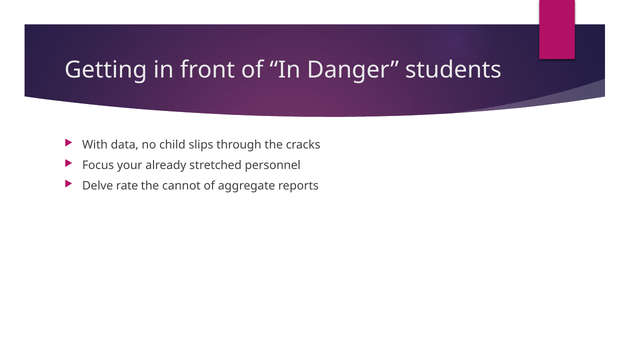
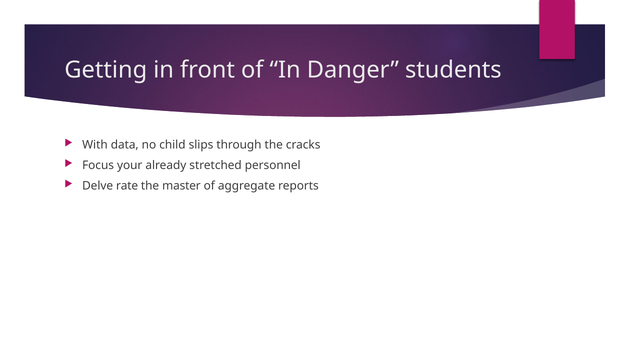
cannot: cannot -> master
